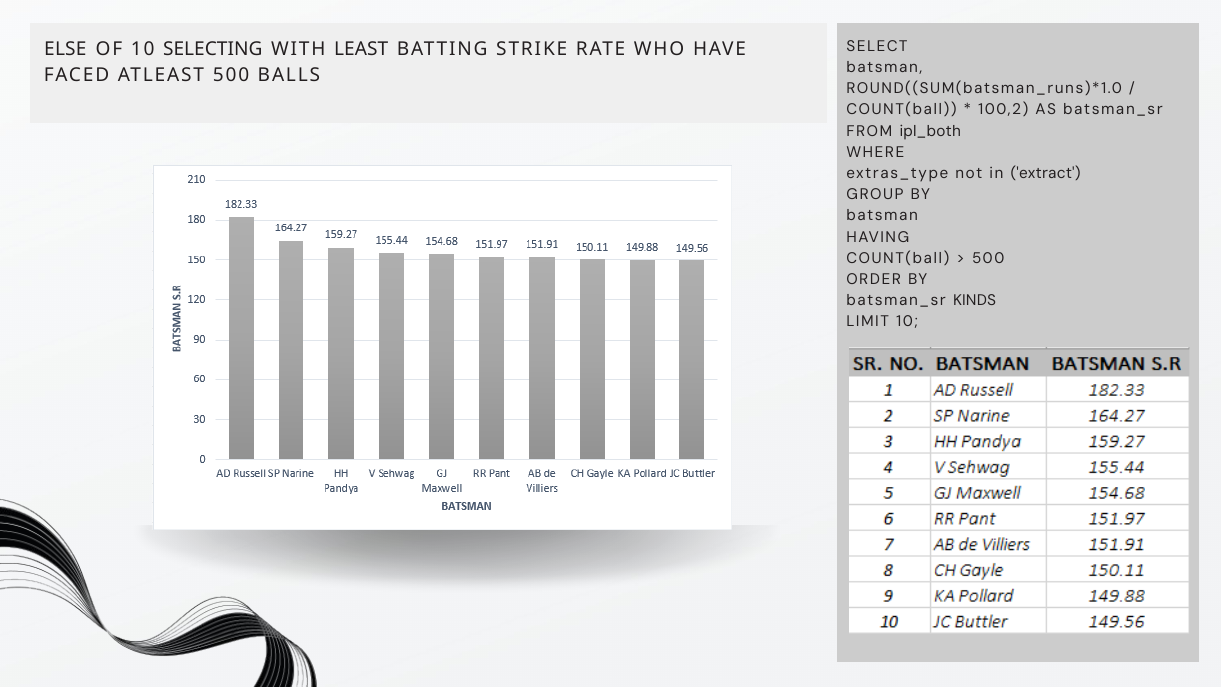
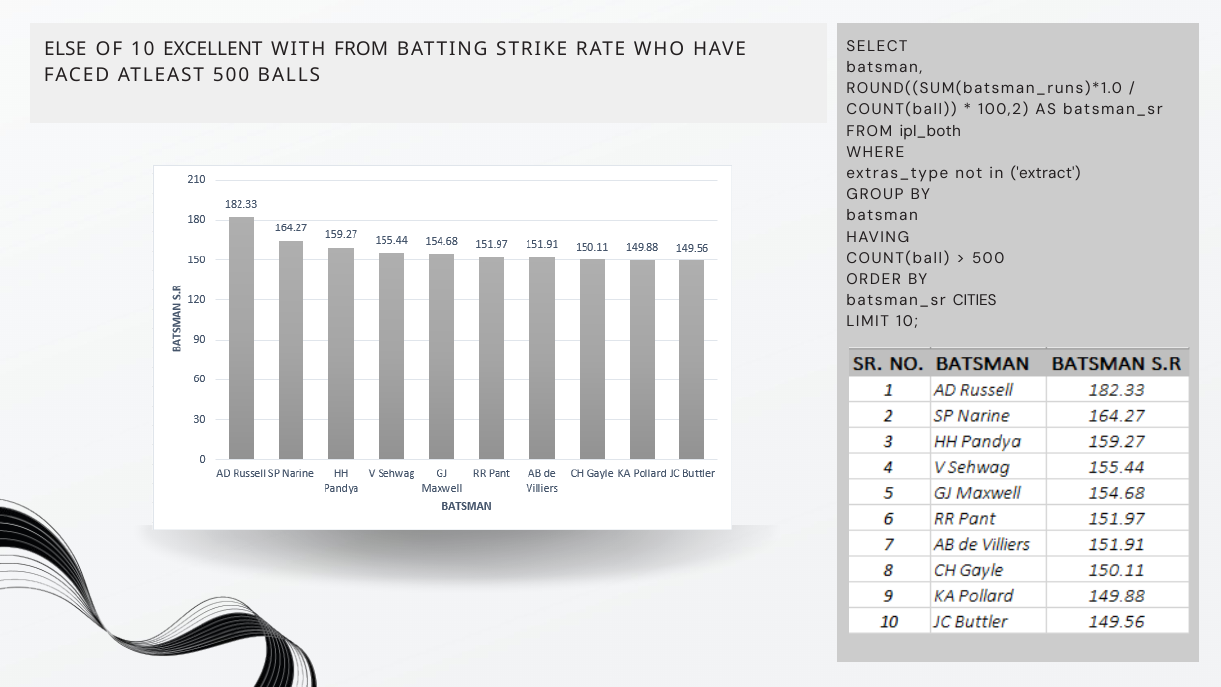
SELECTING: SELECTING -> EXCELLENT
WITH LEAST: LEAST -> FROM
KINDS: KINDS -> CITIES
